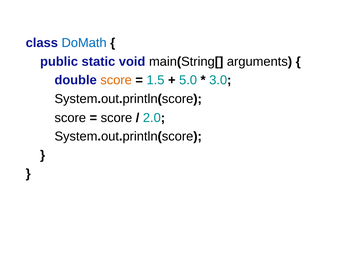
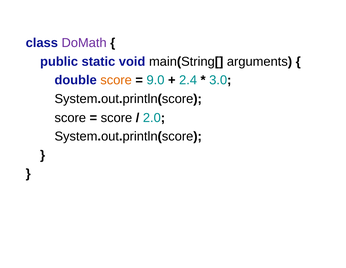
DoMath colour: blue -> purple
1.5: 1.5 -> 9.0
5.0: 5.0 -> 2.4
